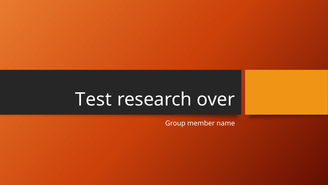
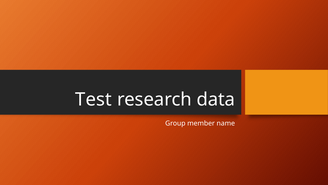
over: over -> data
